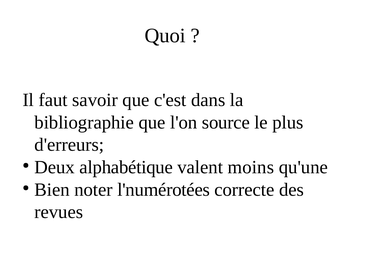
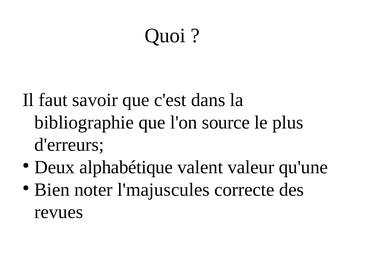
moins: moins -> valeur
l'numérotées: l'numérotées -> l'majuscules
